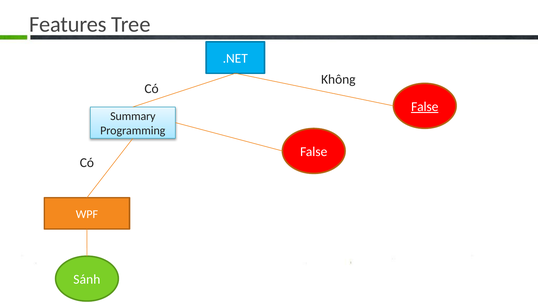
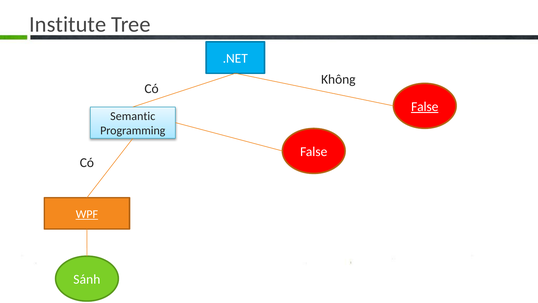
Features: Features -> Institute
Summary: Summary -> Semantic
WPF underline: none -> present
